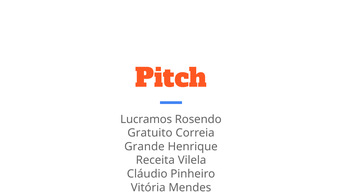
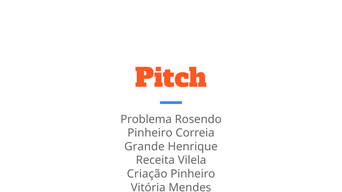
Lucramos: Lucramos -> Problema
Gratuito at (150, 133): Gratuito -> Pinheiro
Cláudio: Cláudio -> Criação
